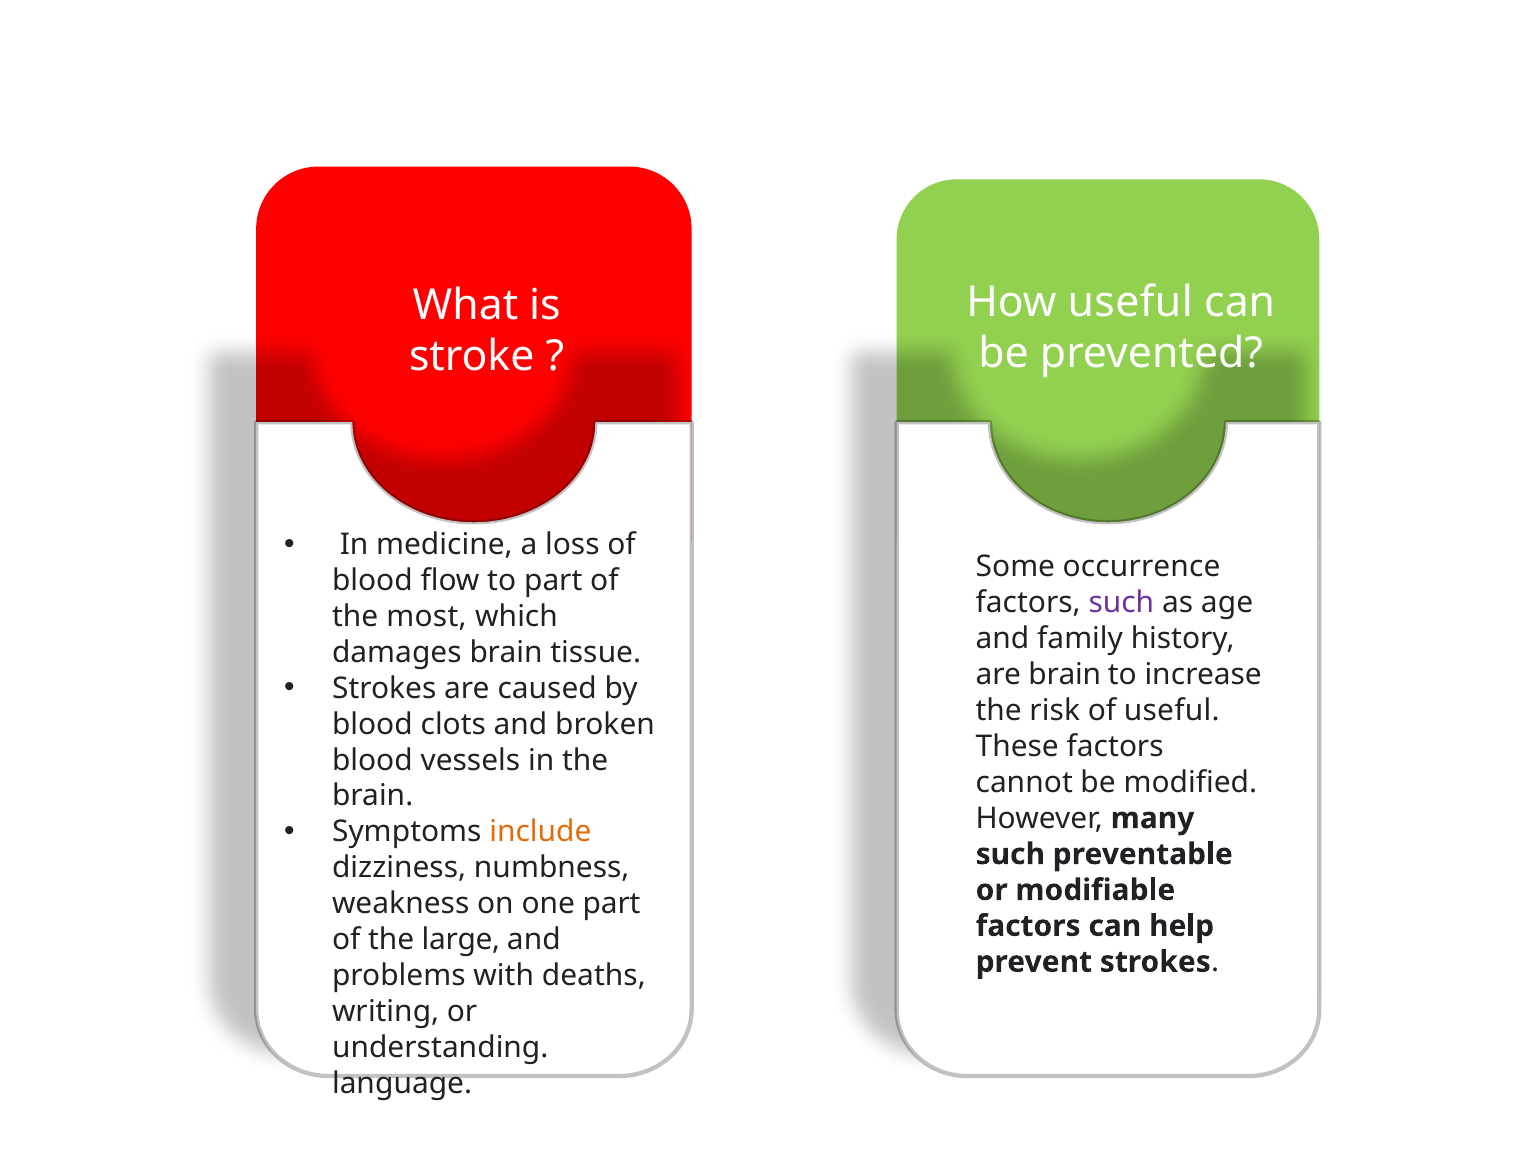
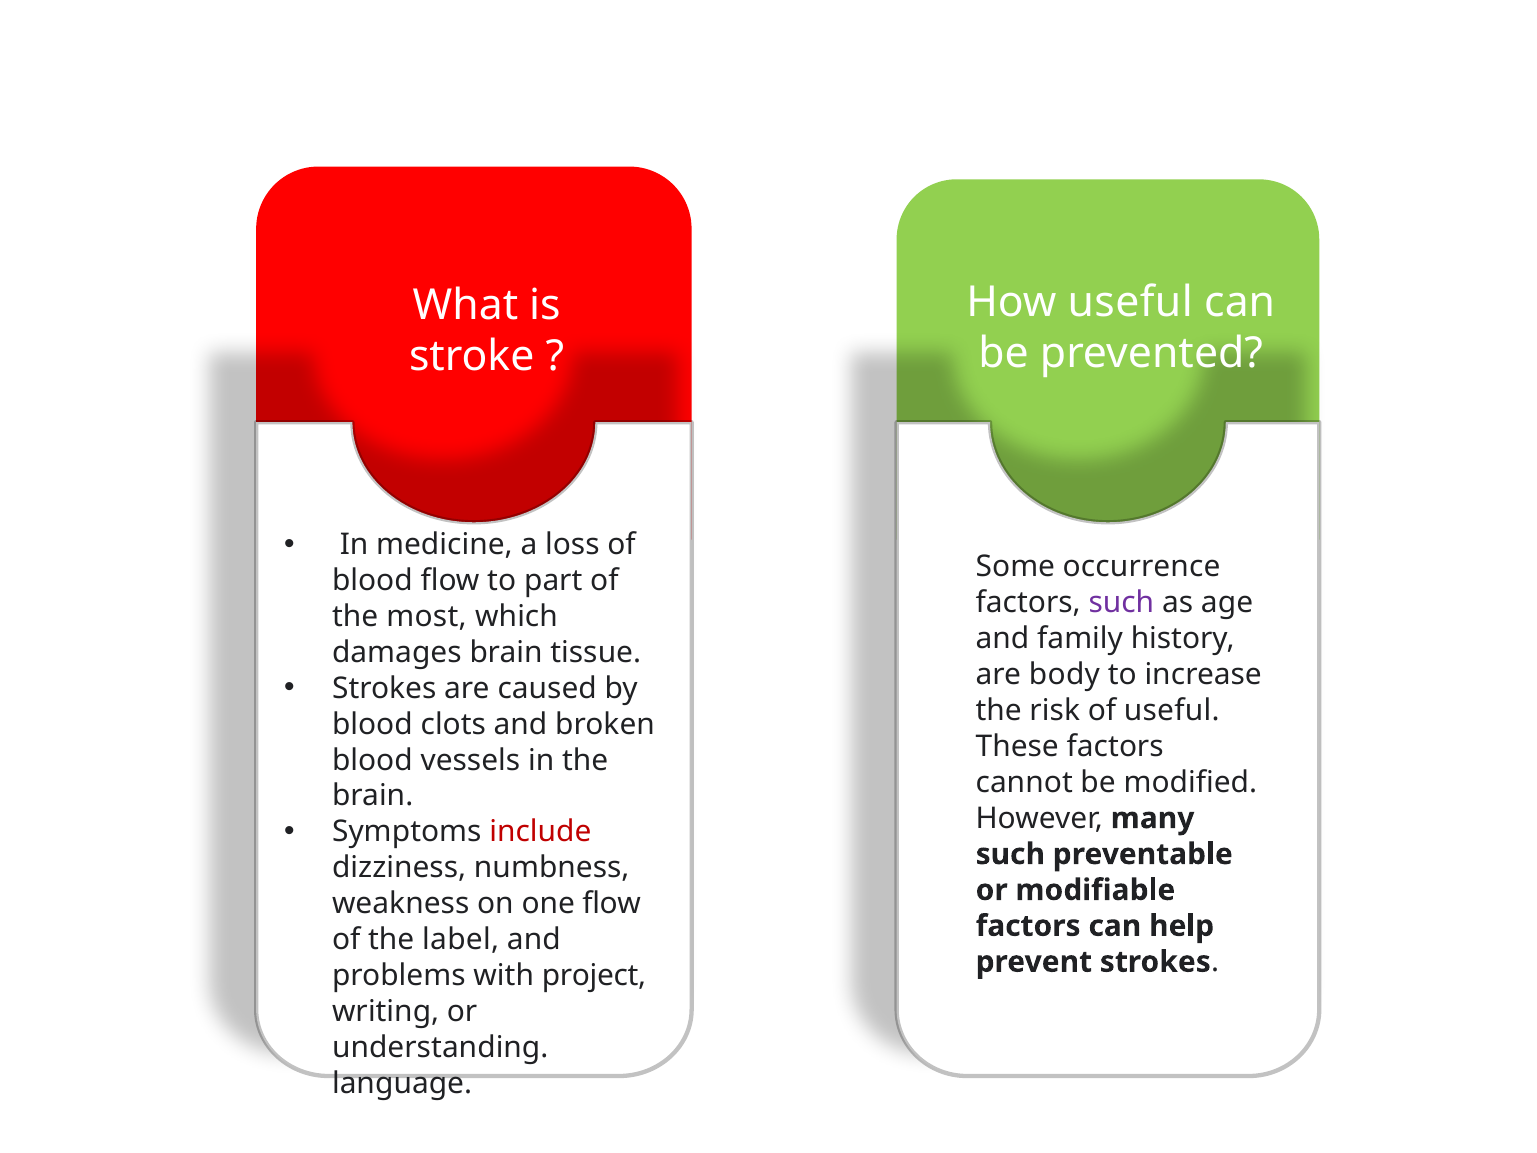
are brain: brain -> body
include colour: orange -> red
one part: part -> flow
large: large -> label
deaths: deaths -> project
